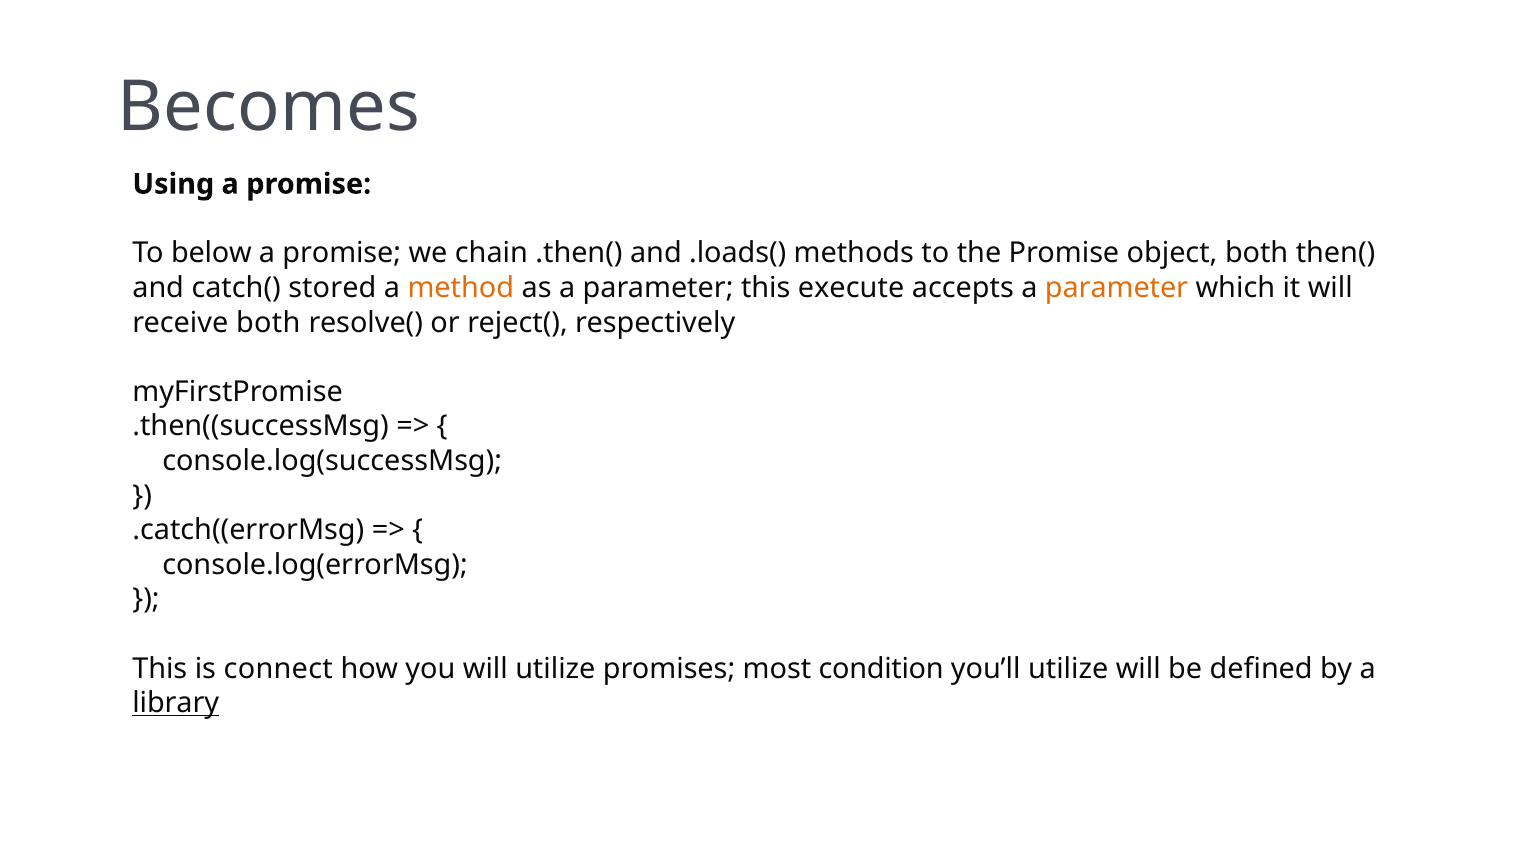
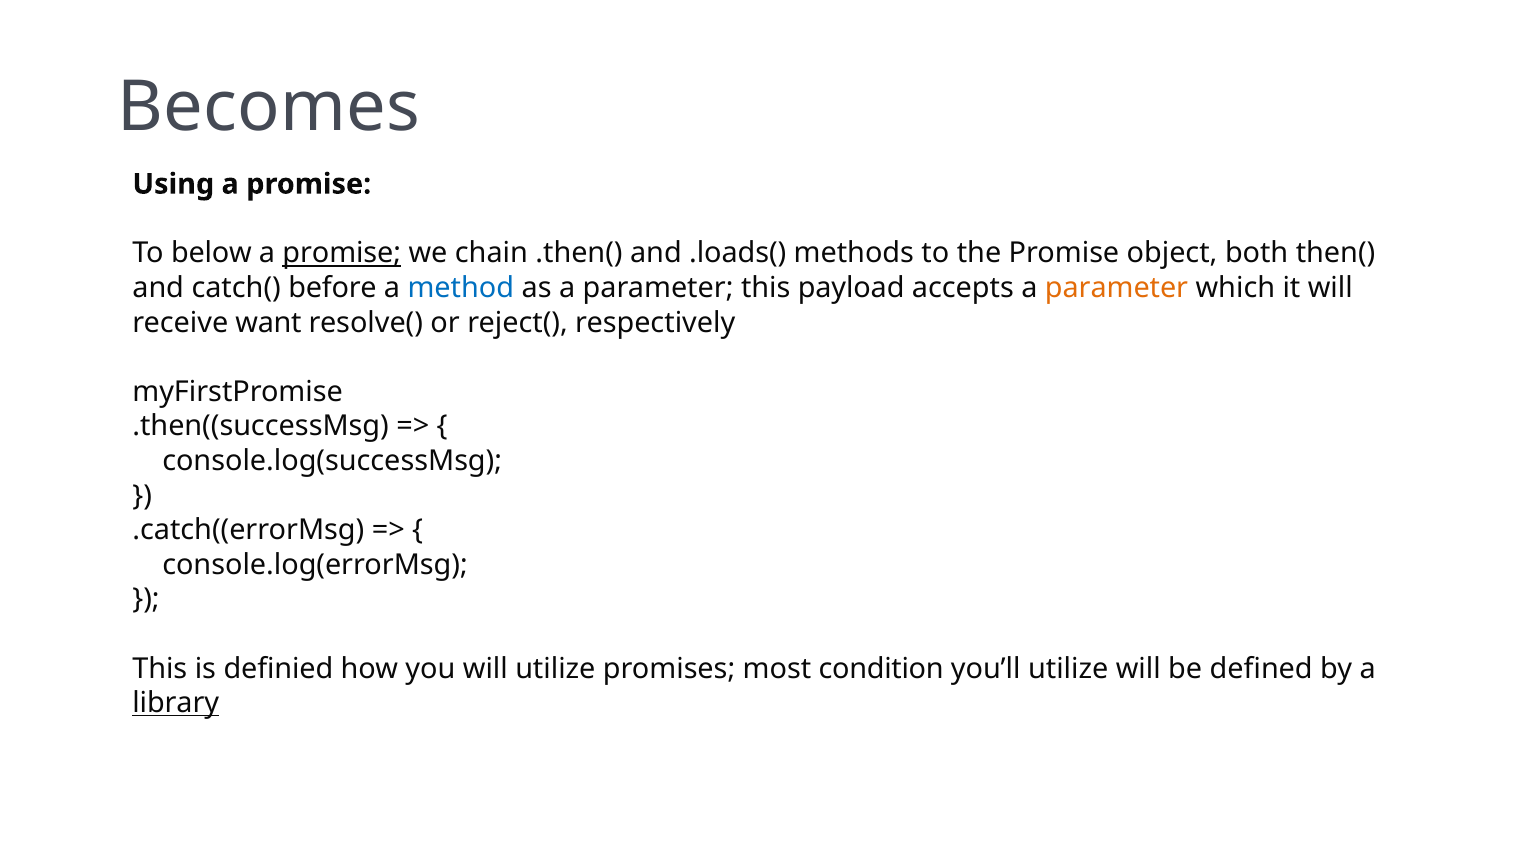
promise at (342, 253) underline: none -> present
stored: stored -> before
method colour: orange -> blue
execute: execute -> payload
receive both: both -> want
connect: connect -> definied
